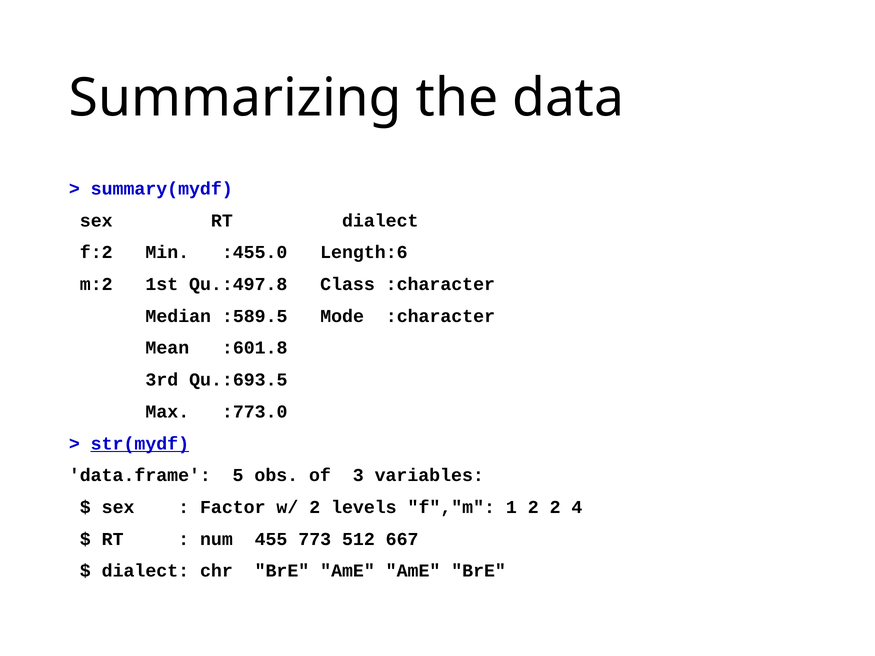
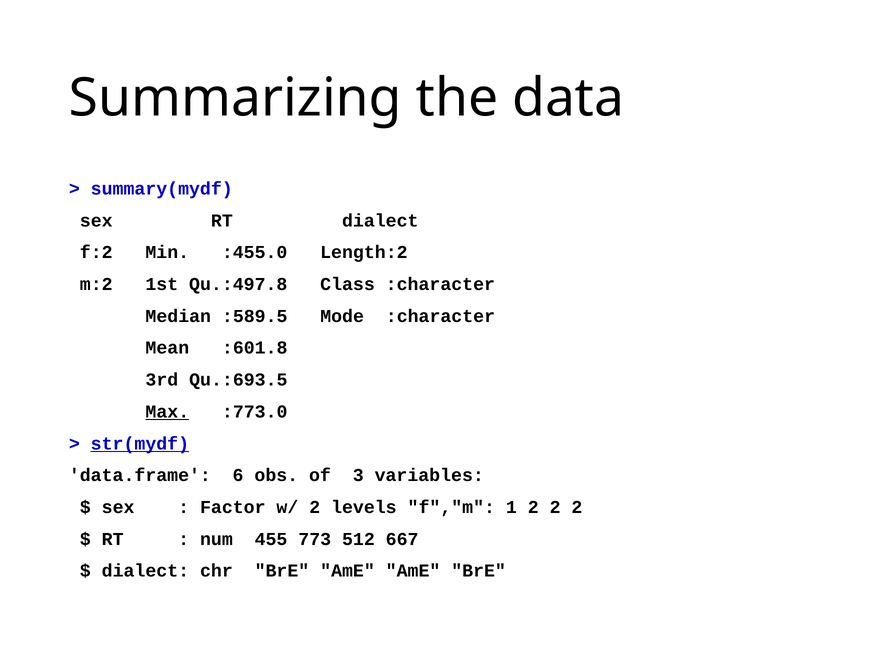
Length:6: Length:6 -> Length:2
Max underline: none -> present
5: 5 -> 6
2 2 4: 4 -> 2
